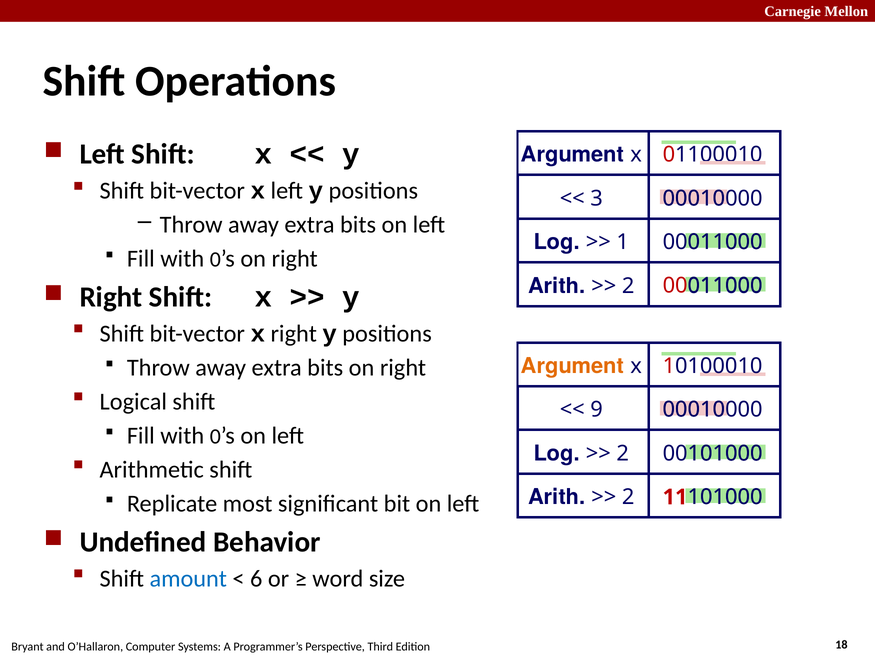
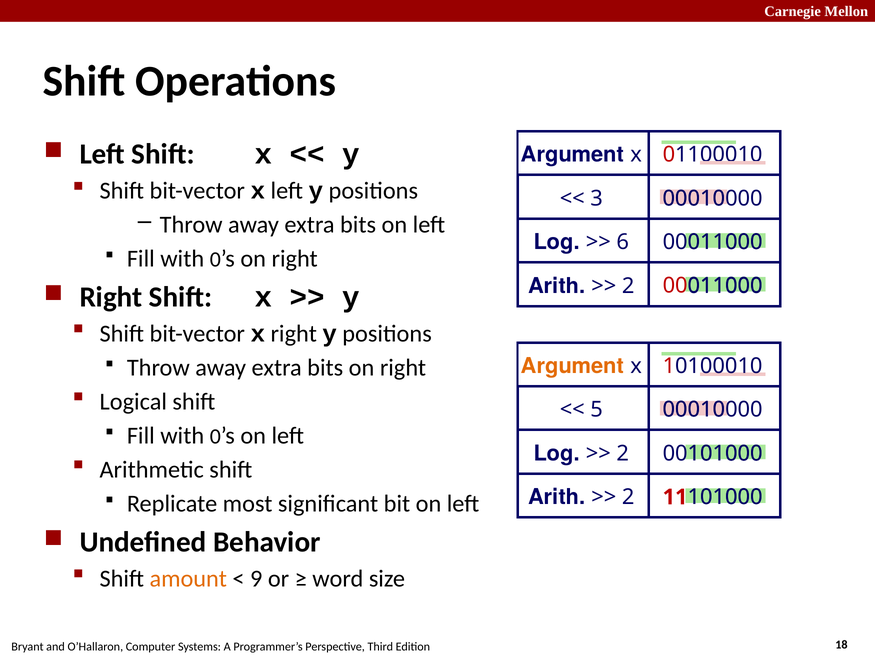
1: 1 -> 6
9: 9 -> 5
amount colour: blue -> orange
6: 6 -> 9
